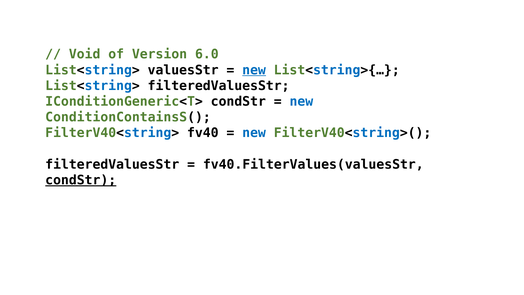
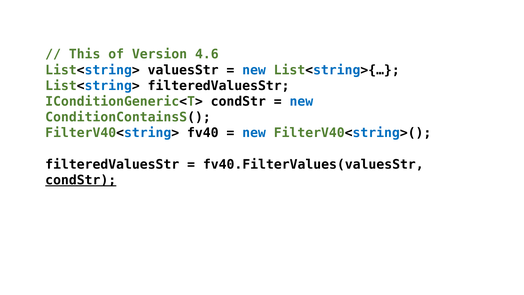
Void: Void -> This
6.0: 6.0 -> 4.6
new at (254, 70) underline: present -> none
